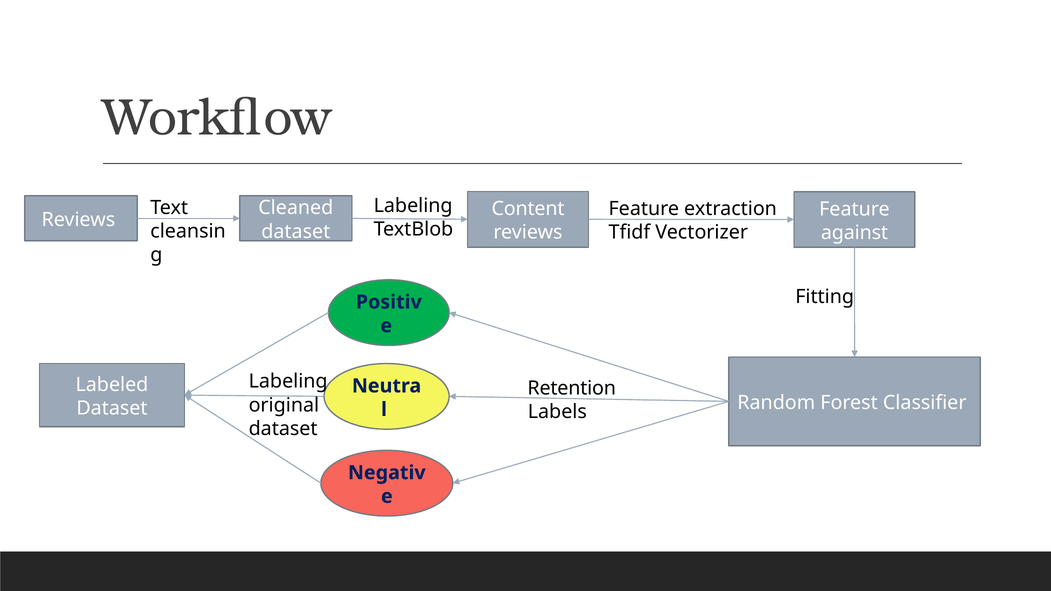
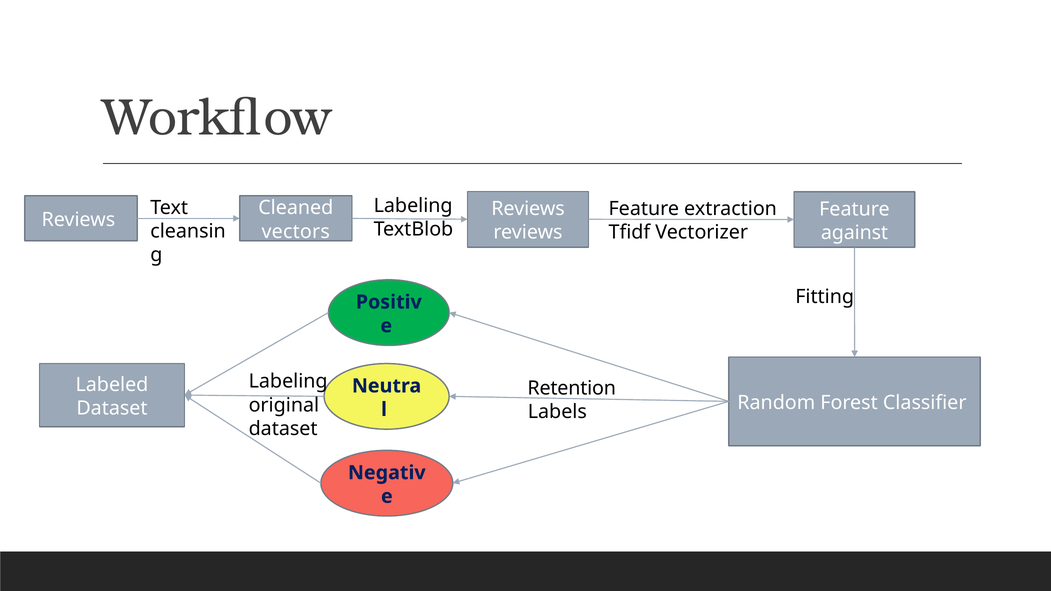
Content at (528, 209): Content -> Reviews
dataset at (296, 232): dataset -> vectors
